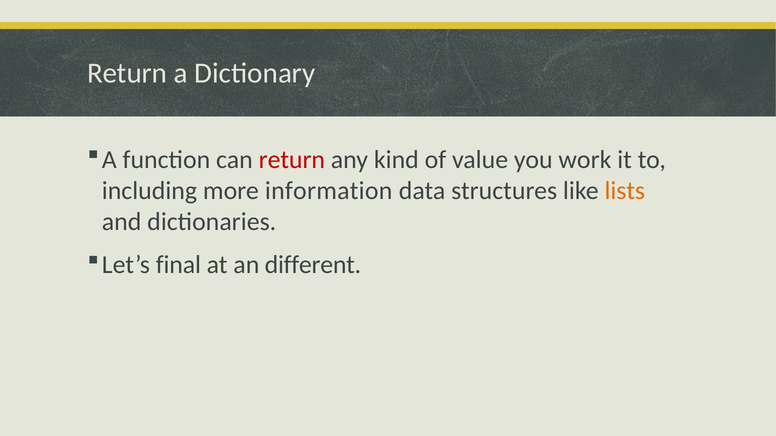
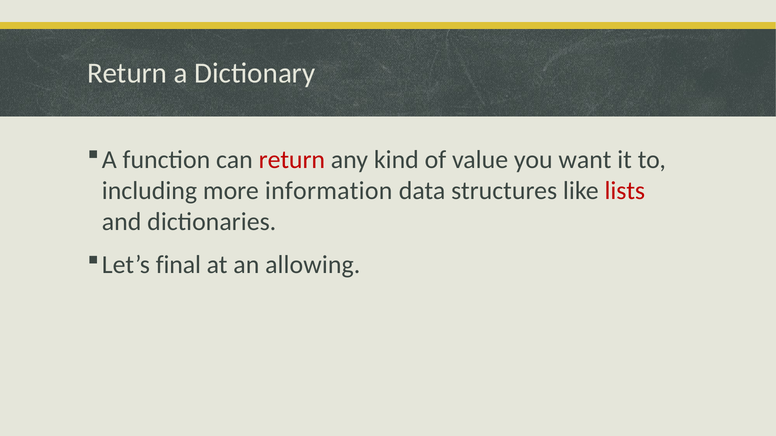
work: work -> want
lists colour: orange -> red
different: different -> allowing
